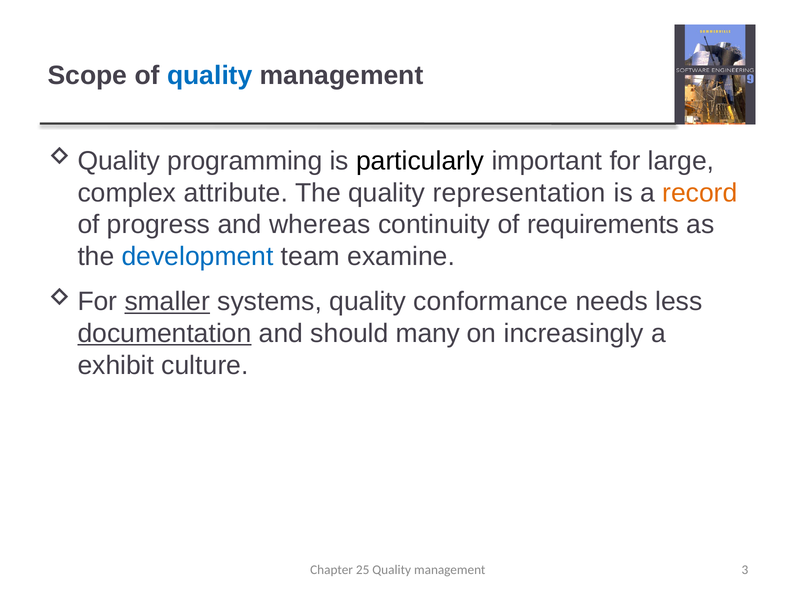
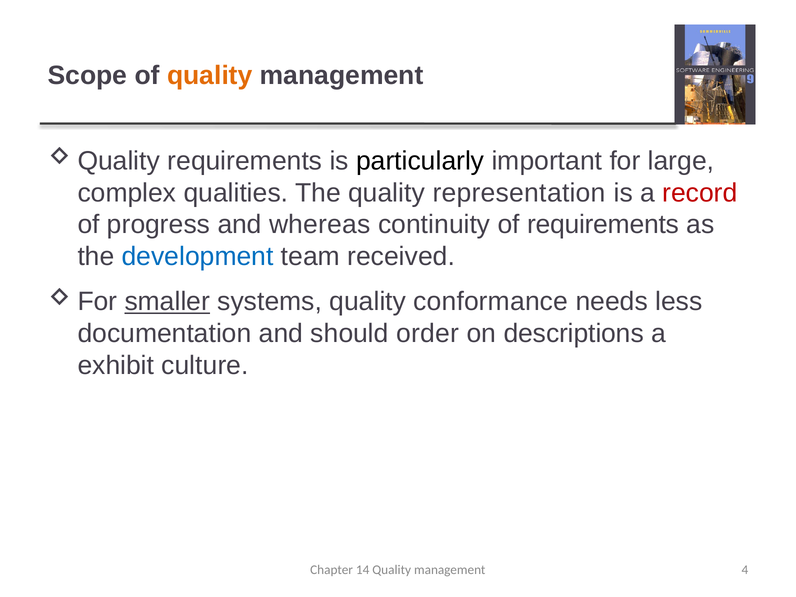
quality at (210, 76) colour: blue -> orange
programming at (245, 161): programming -> requirements
attribute: attribute -> qualities
record colour: orange -> red
examine: examine -> received
documentation underline: present -> none
many: many -> order
increasingly: increasingly -> descriptions
25: 25 -> 14
3: 3 -> 4
